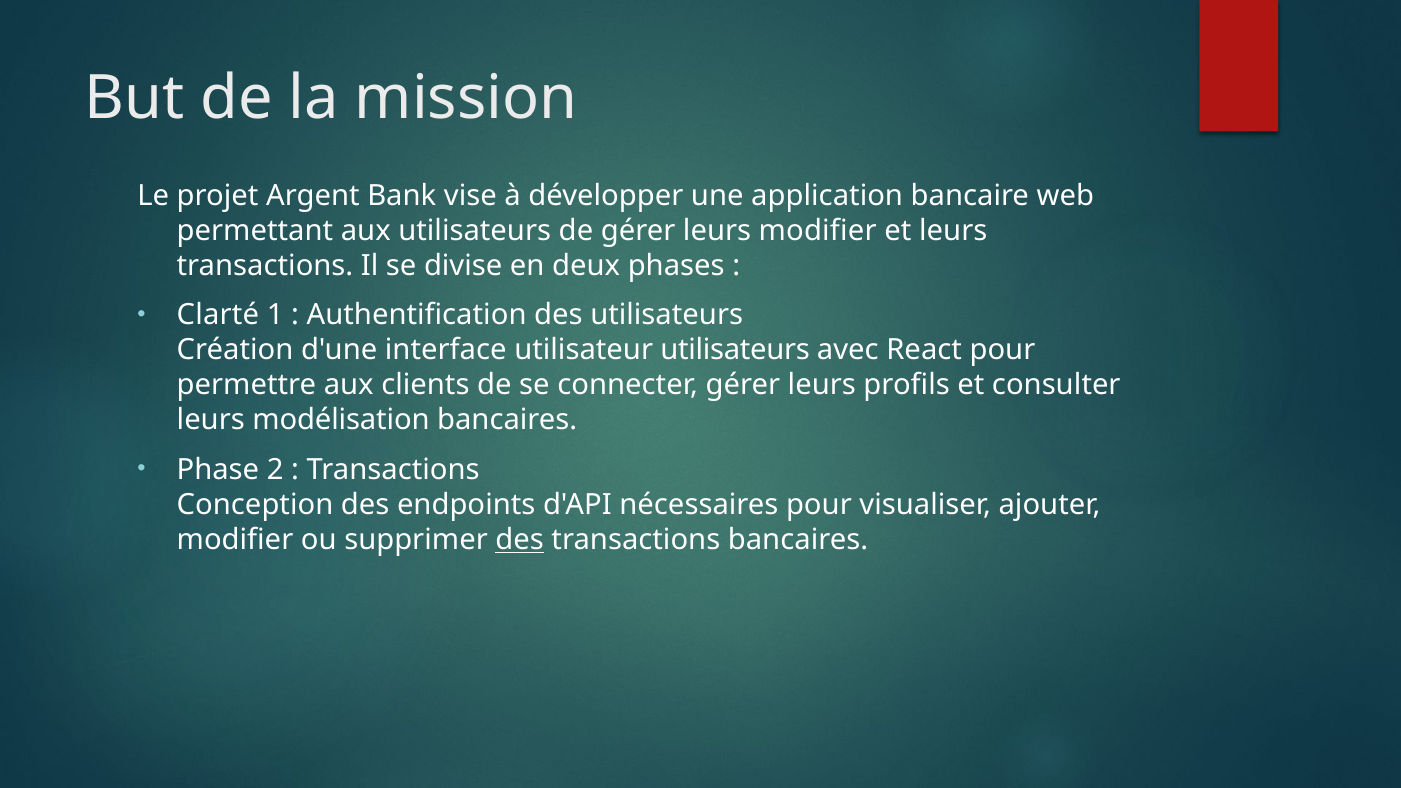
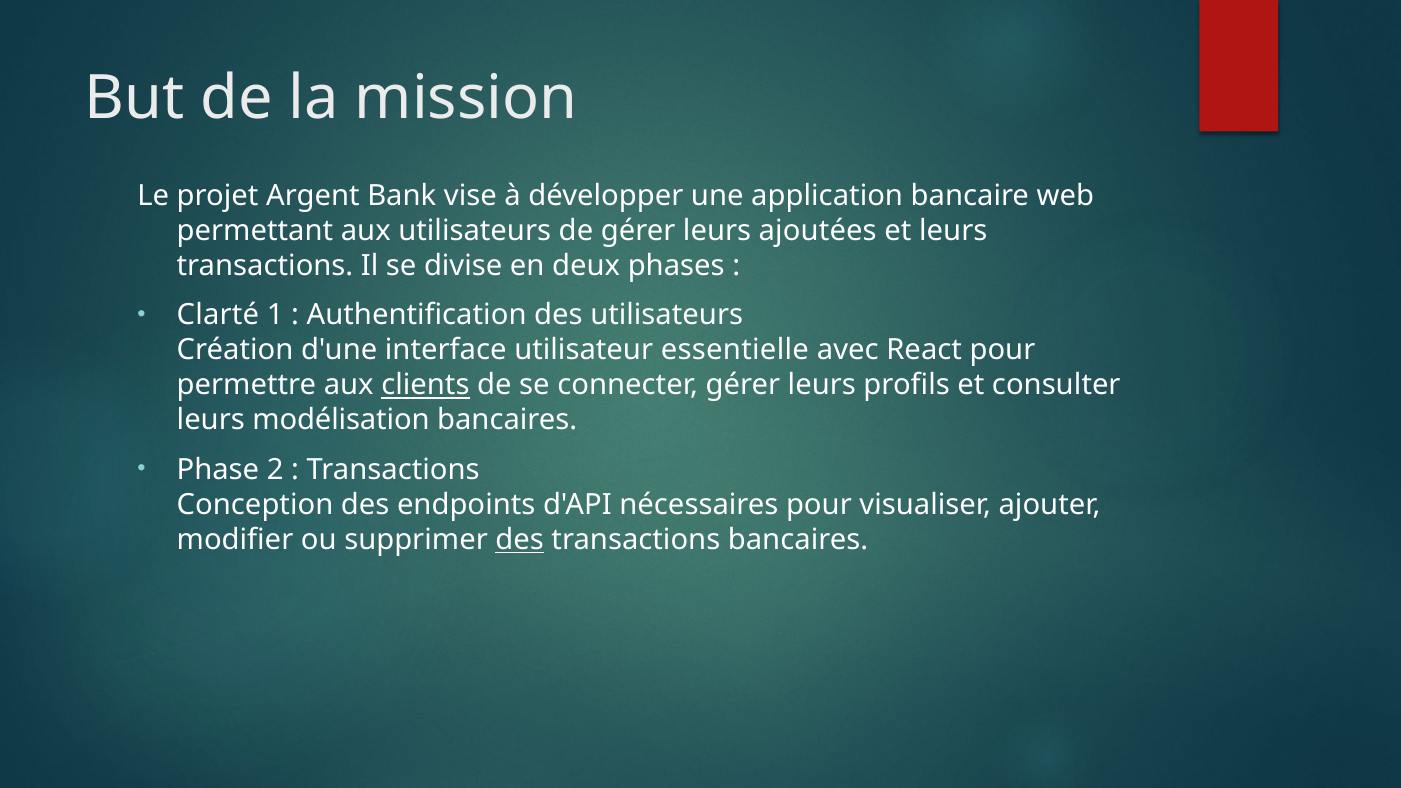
leurs modifier: modifier -> ajoutées
utilisateur utilisateurs: utilisateurs -> essentielle
clients underline: none -> present
